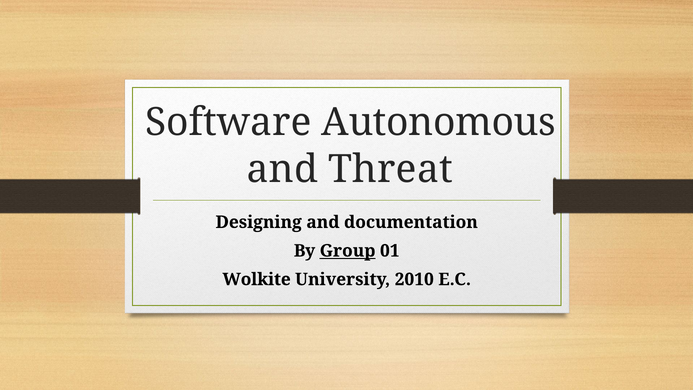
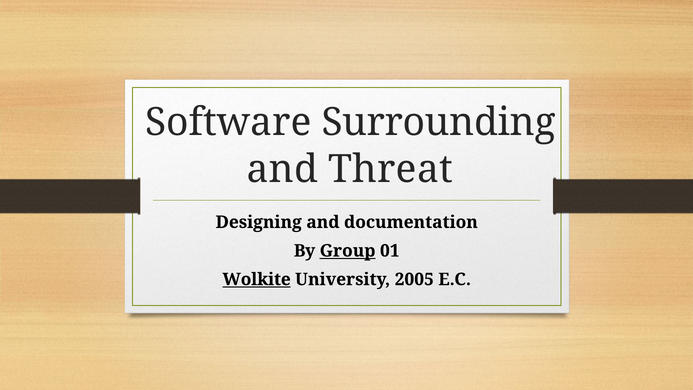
Autonomous: Autonomous -> Surrounding
Wolkite underline: none -> present
2010: 2010 -> 2005
